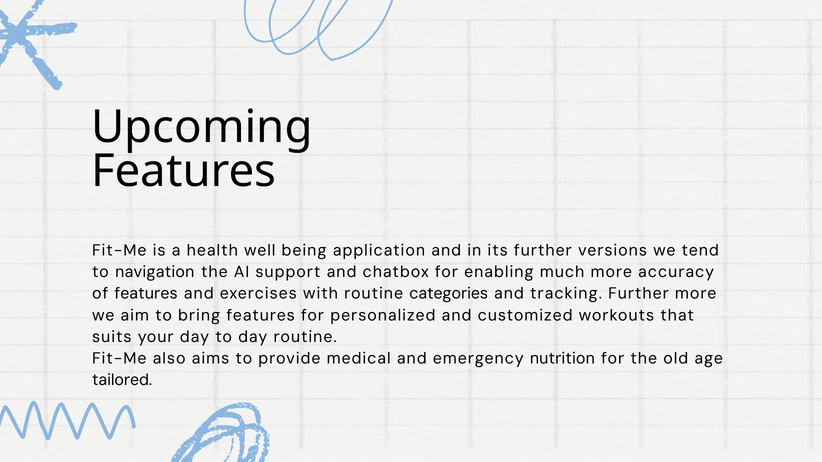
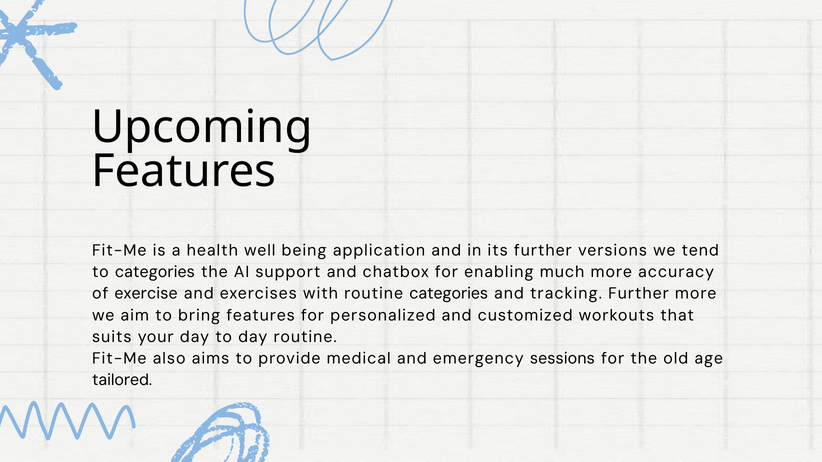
to navigation: navigation -> categories
of features: features -> exercise
nutrition: nutrition -> sessions
